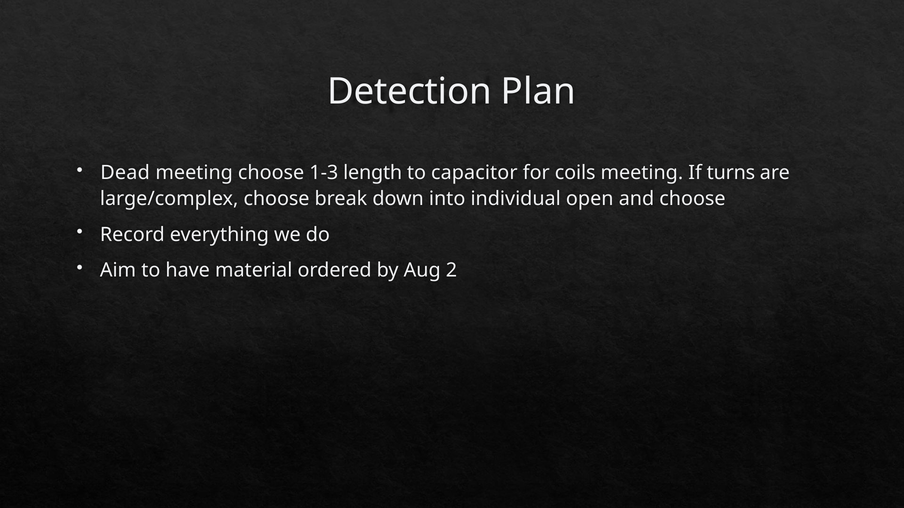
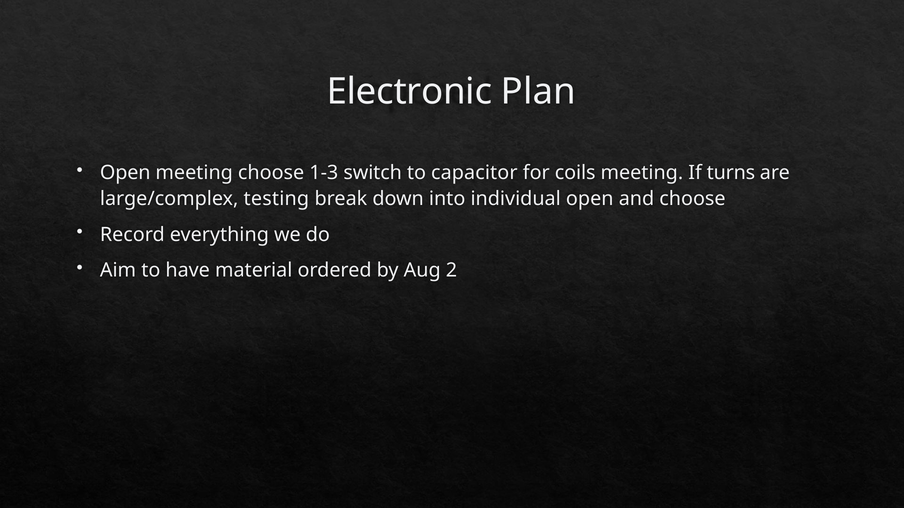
Detection: Detection -> Electronic
Dead at (125, 173): Dead -> Open
length: length -> switch
large/complex choose: choose -> testing
